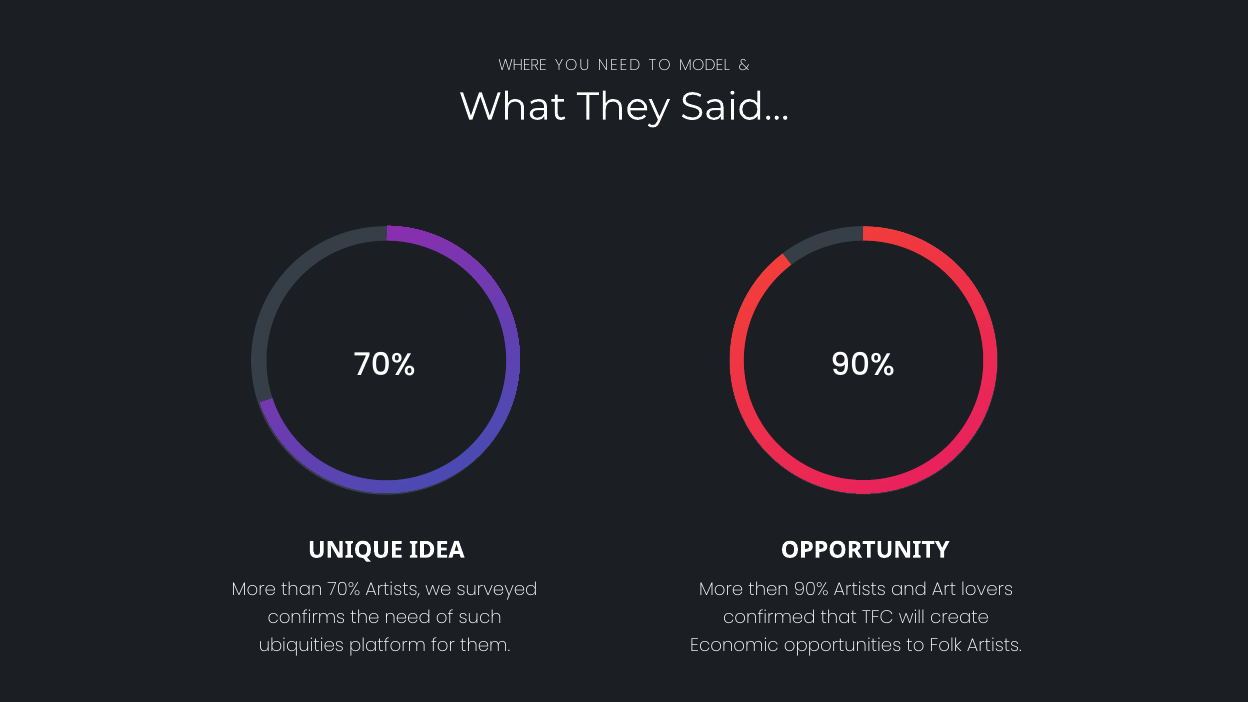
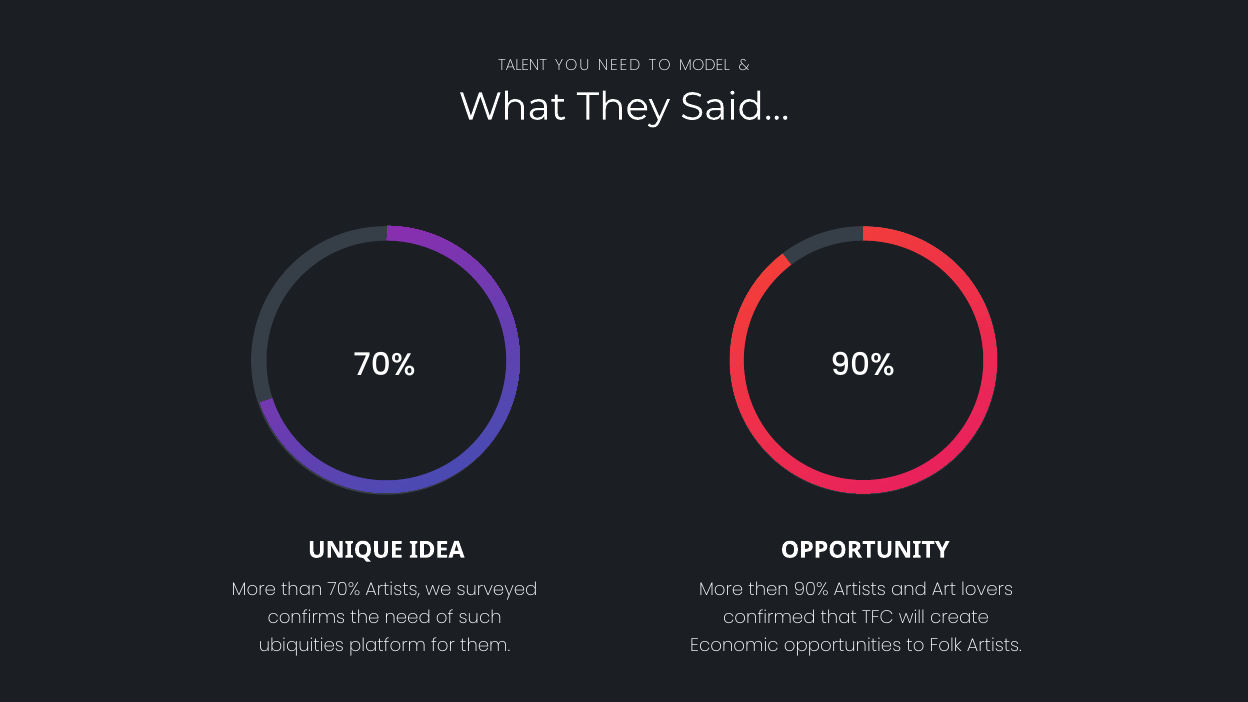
WHERE: WHERE -> TALENT
